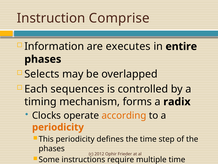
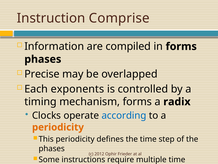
executes: executes -> compiled
in entire: entire -> forms
Selects: Selects -> Precise
sequences: sequences -> exponents
according colour: orange -> blue
